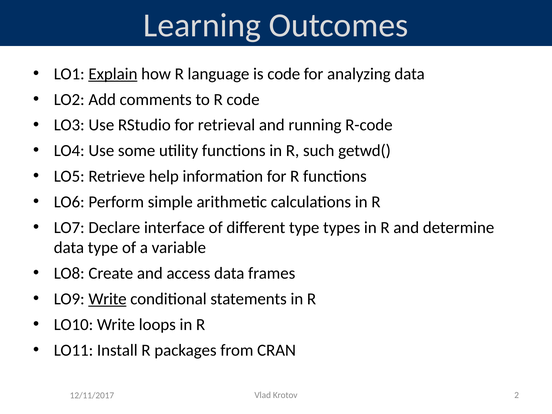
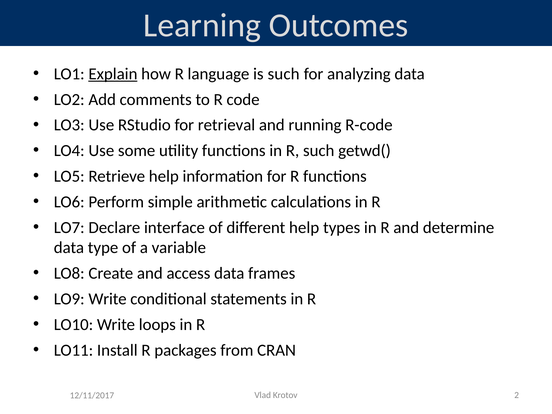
is code: code -> such
different type: type -> help
Write at (108, 299) underline: present -> none
